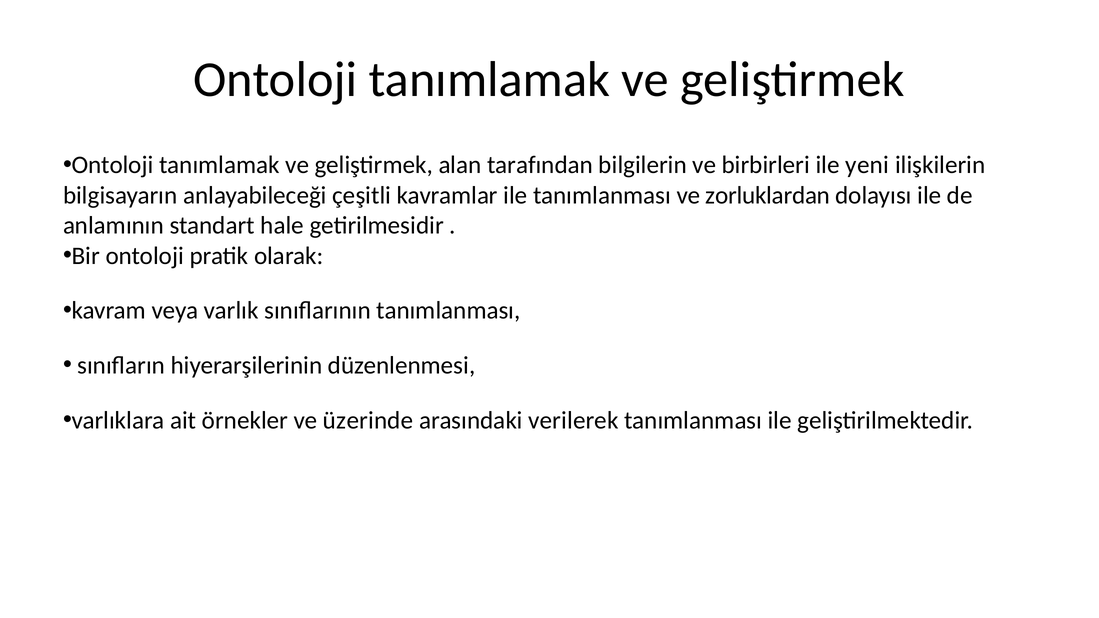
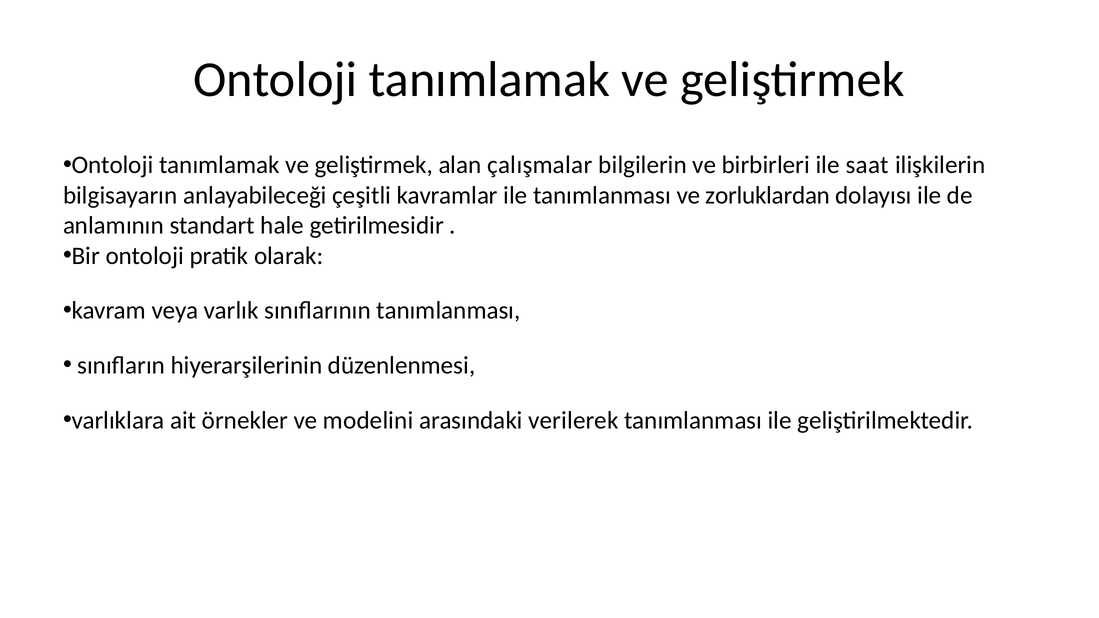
tarafından: tarafından -> çalışmalar
yeni: yeni -> saat
üzerinde: üzerinde -> modelini
